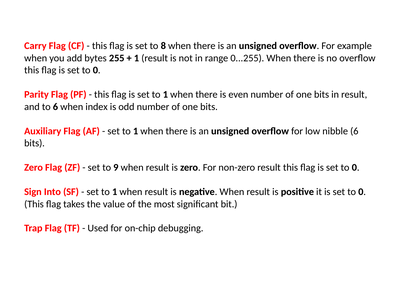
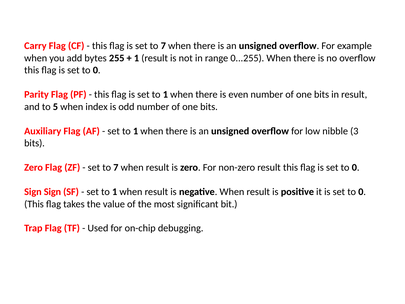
is set to 8: 8 -> 7
to 6: 6 -> 5
nibble 6: 6 -> 3
9 at (116, 167): 9 -> 7
Sign Into: Into -> Sign
